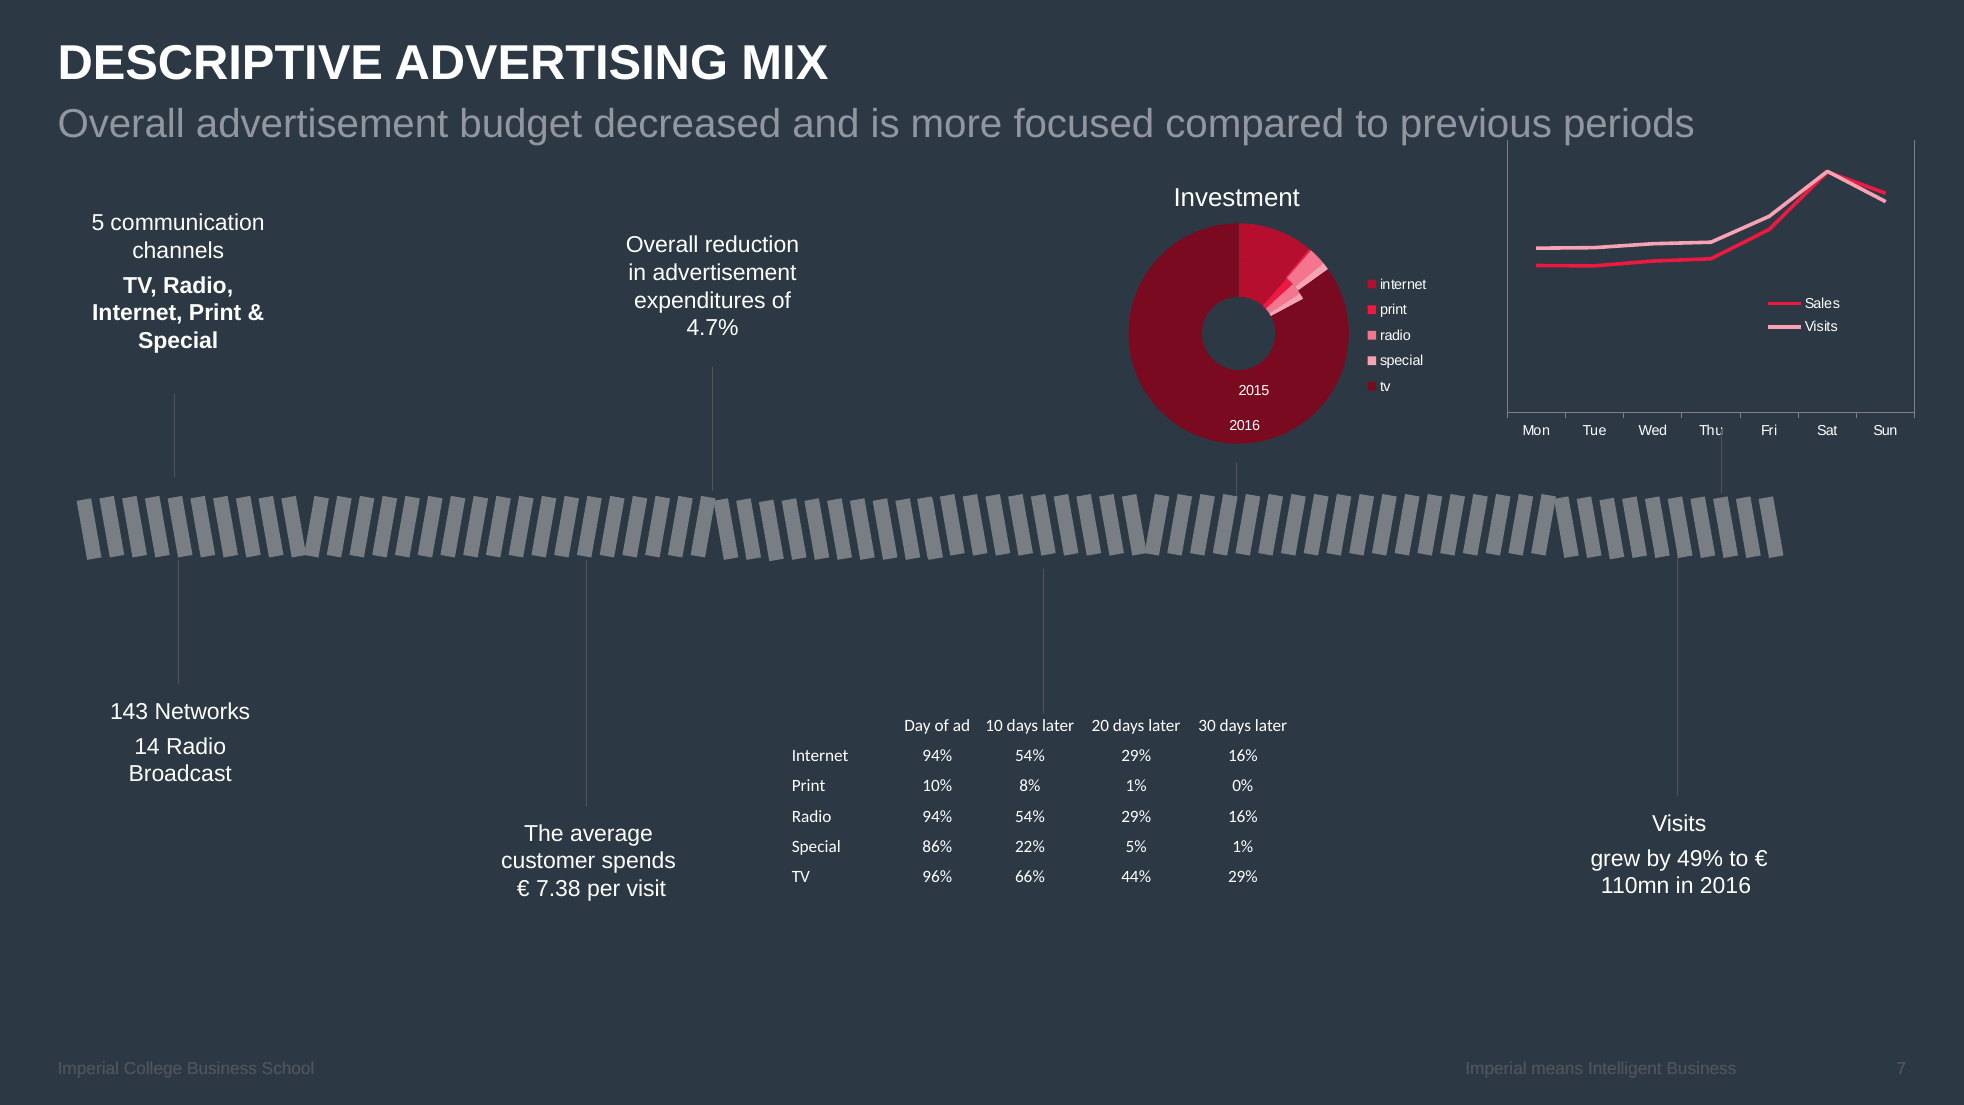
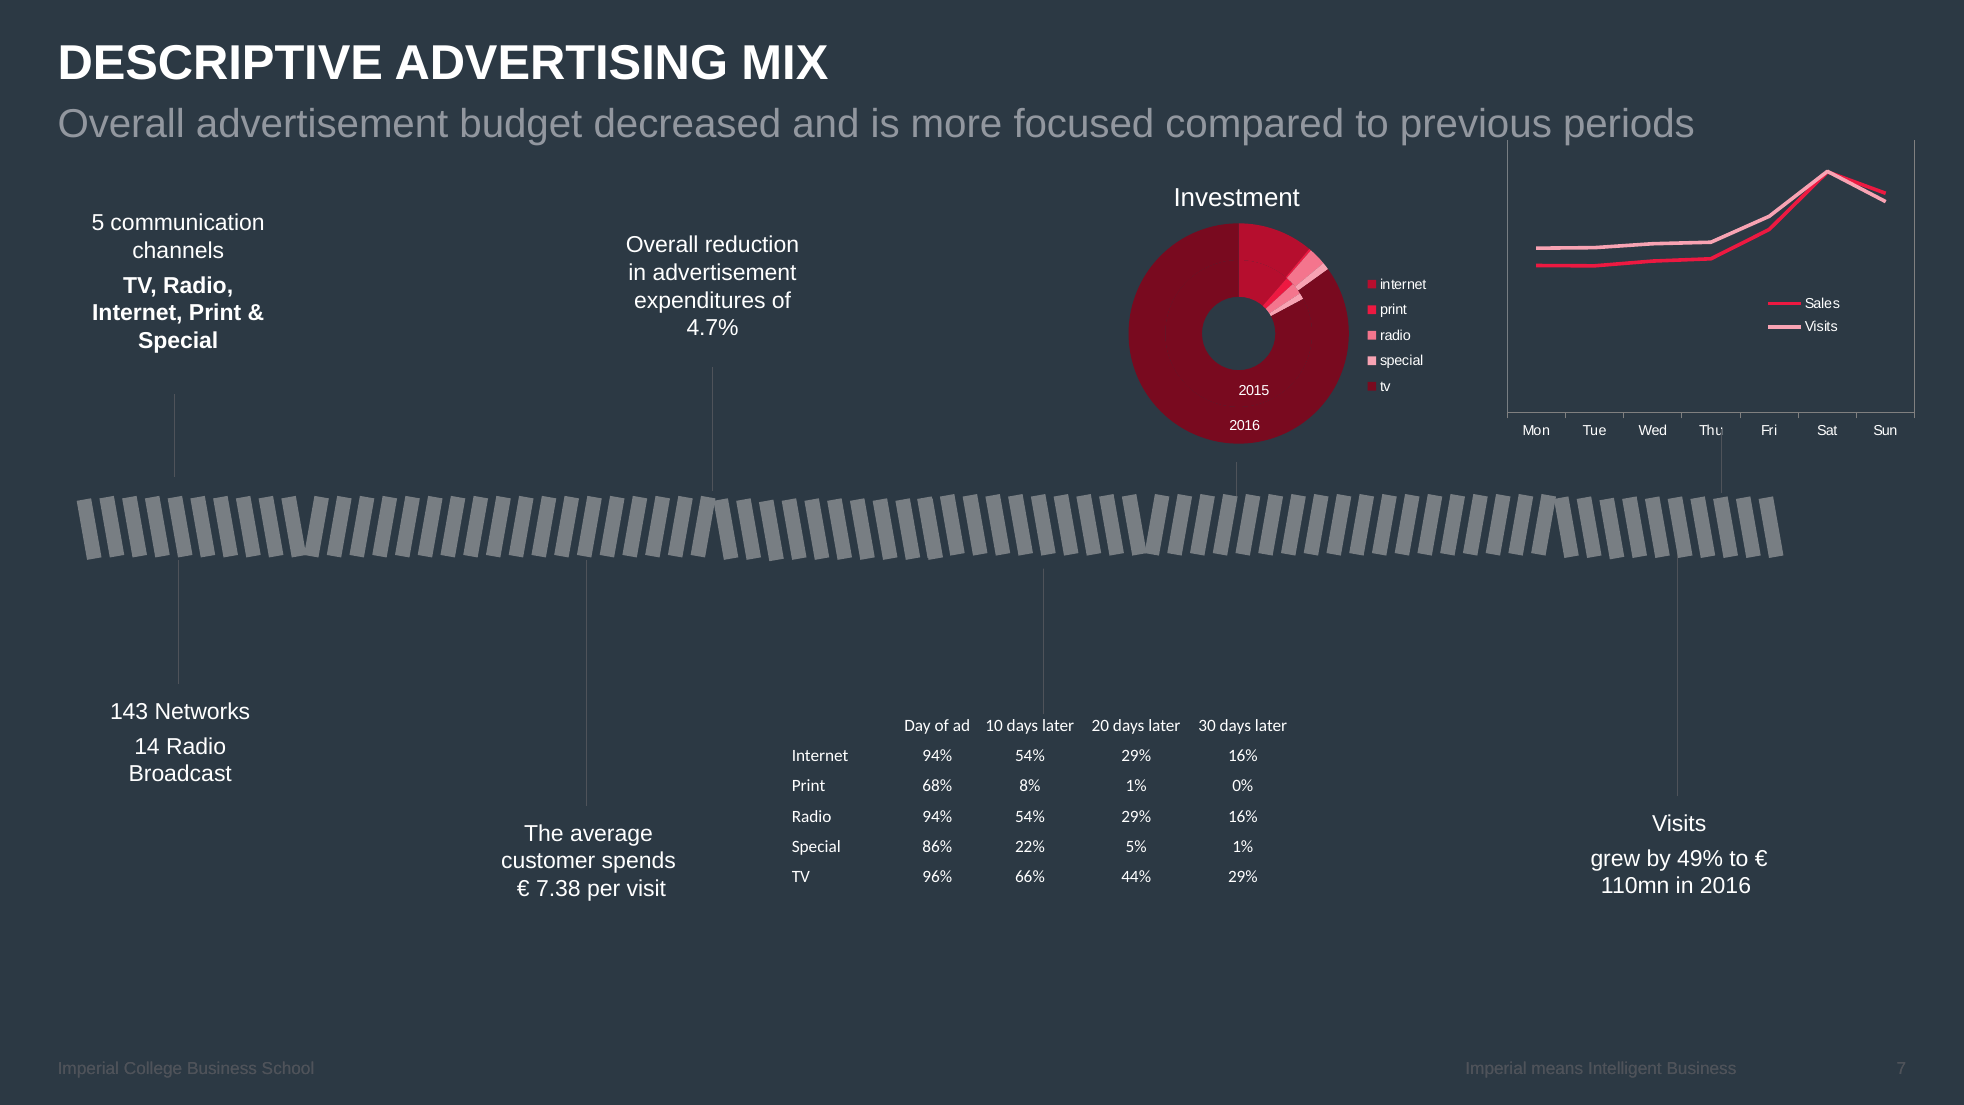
10%: 10% -> 68%
